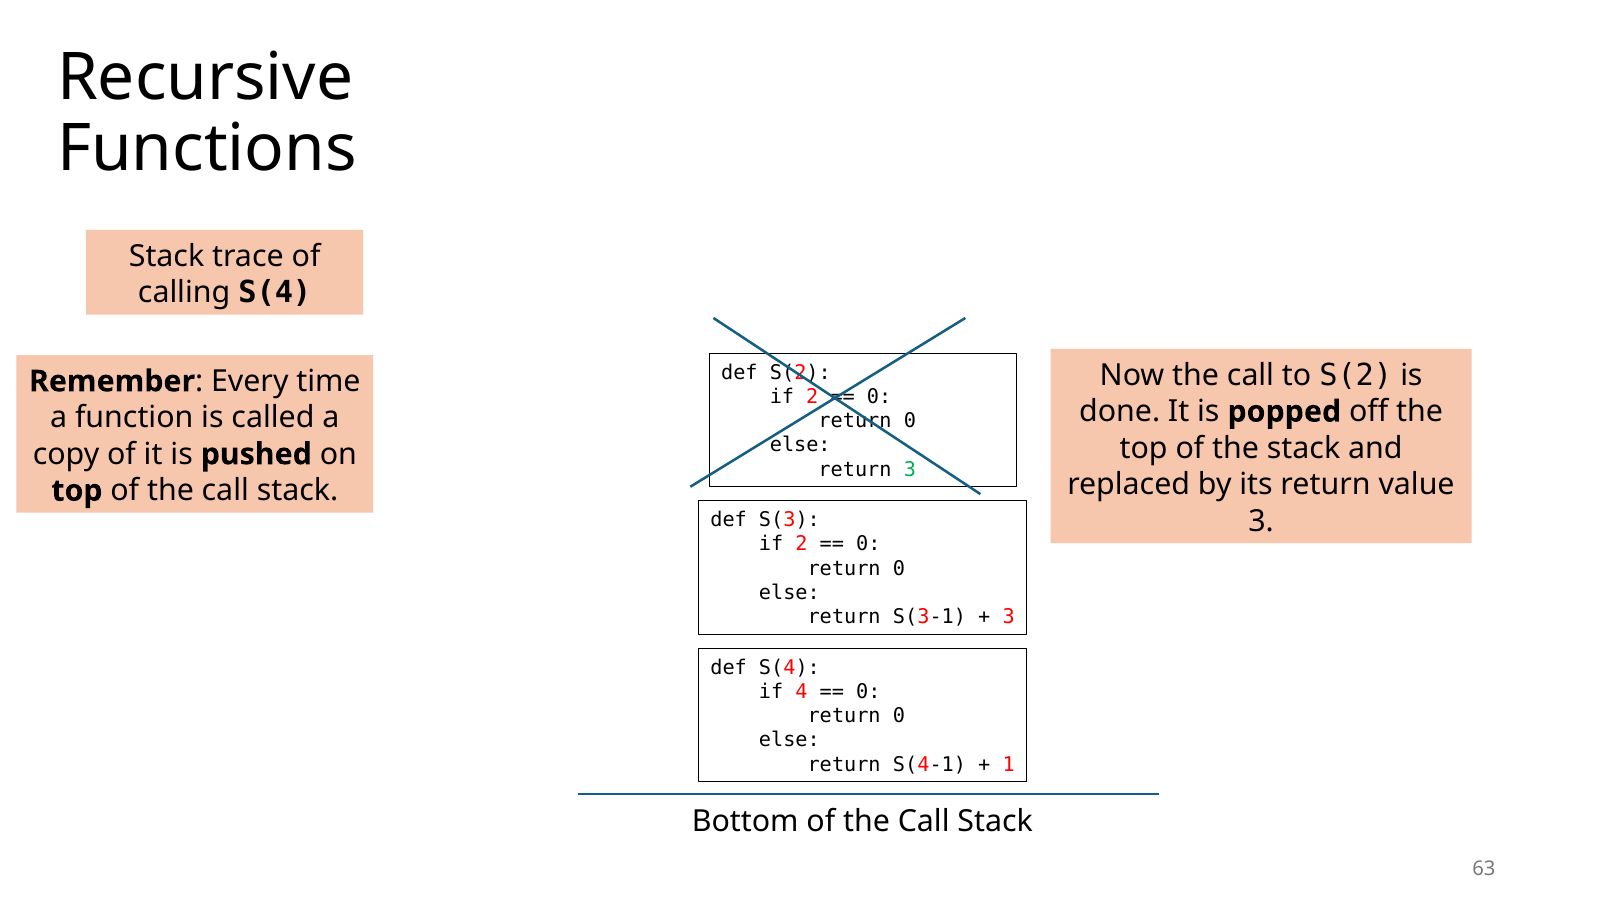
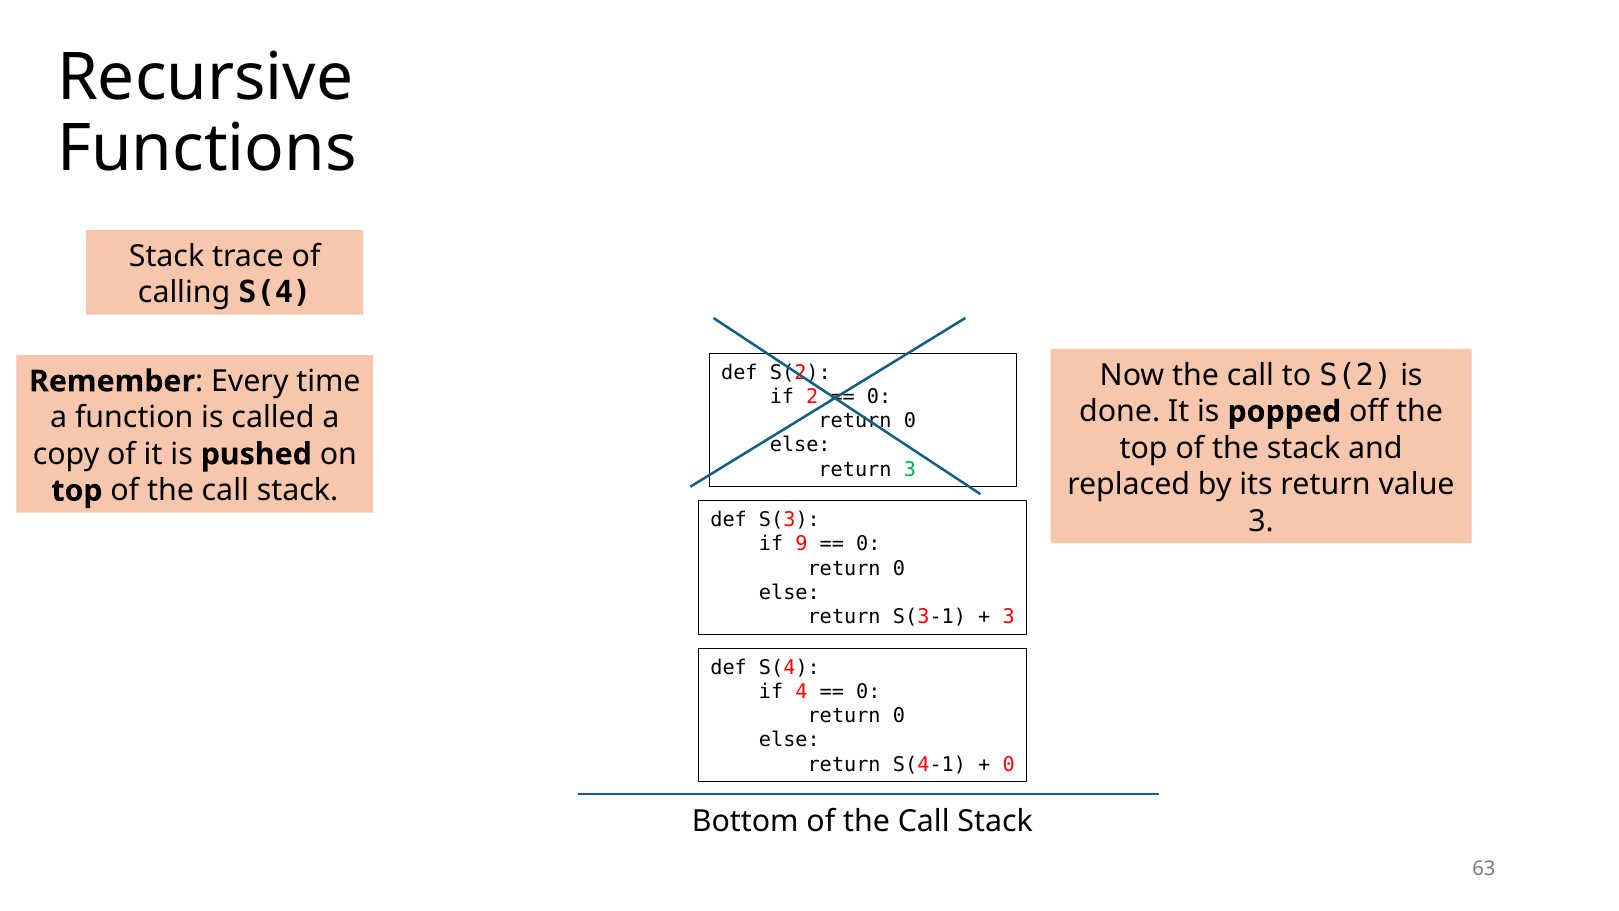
2 at (801, 544): 2 -> 9
1 at (1009, 764): 1 -> 0
